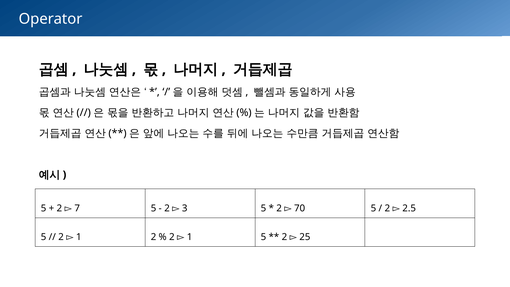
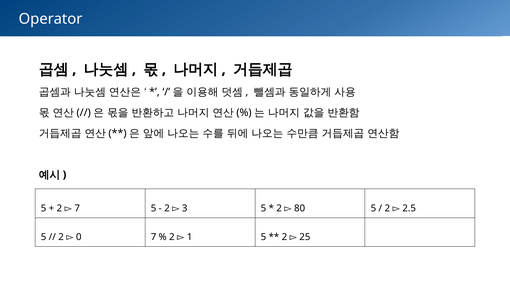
70: 70 -> 80
2 at (153, 237): 2 -> 7
1 at (79, 237): 1 -> 0
